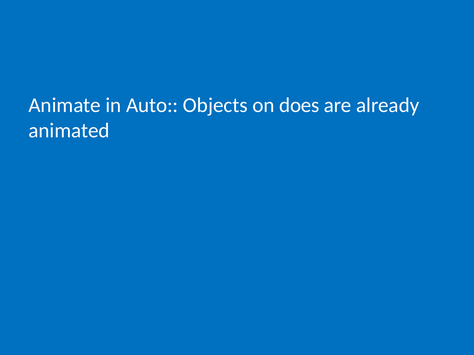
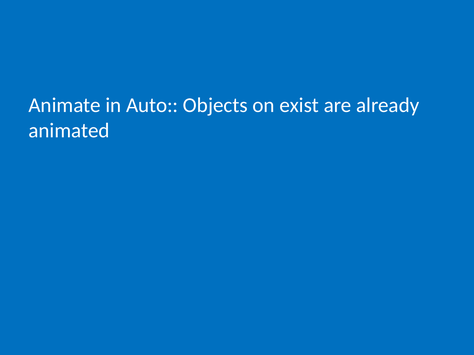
does: does -> exist
